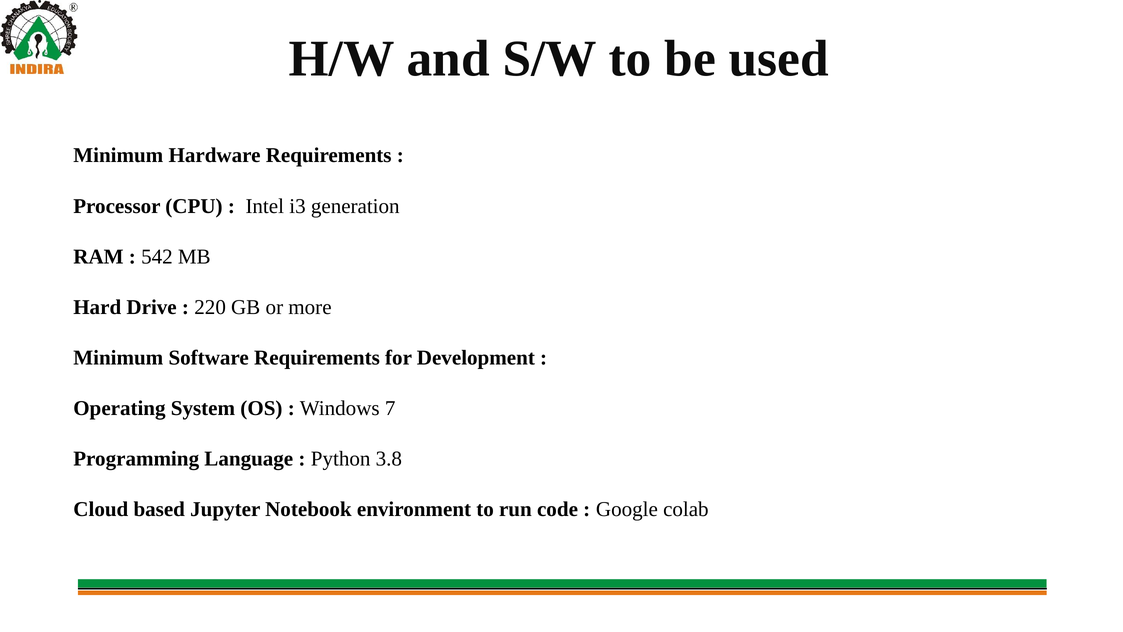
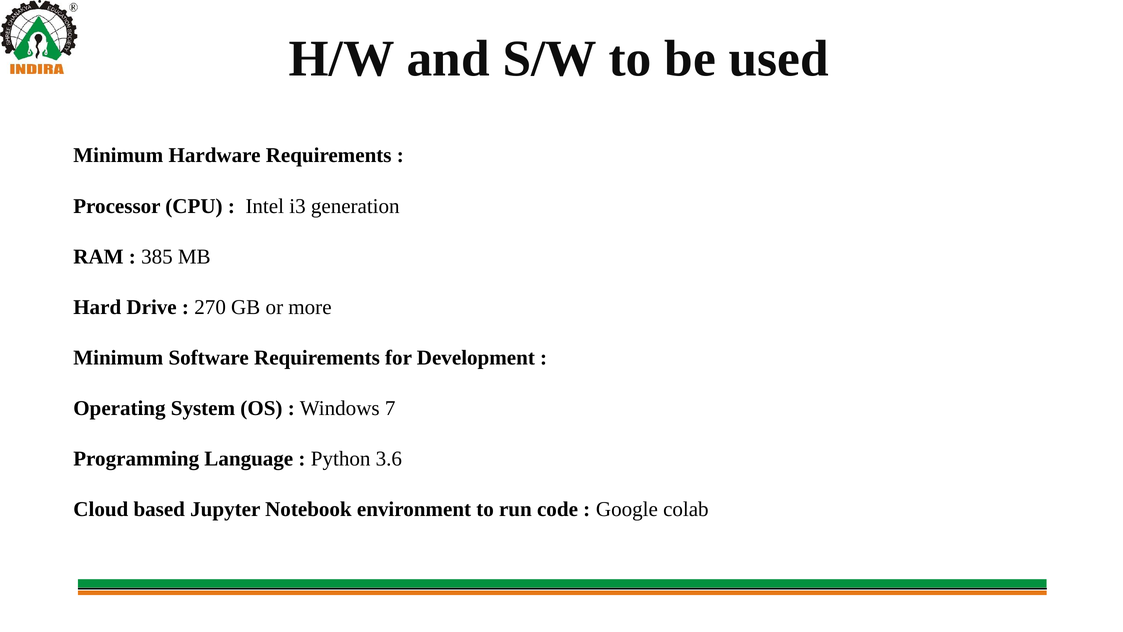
542: 542 -> 385
220: 220 -> 270
3.8: 3.8 -> 3.6
